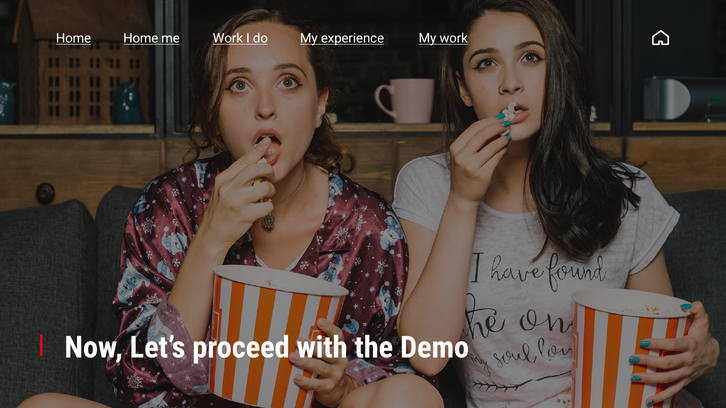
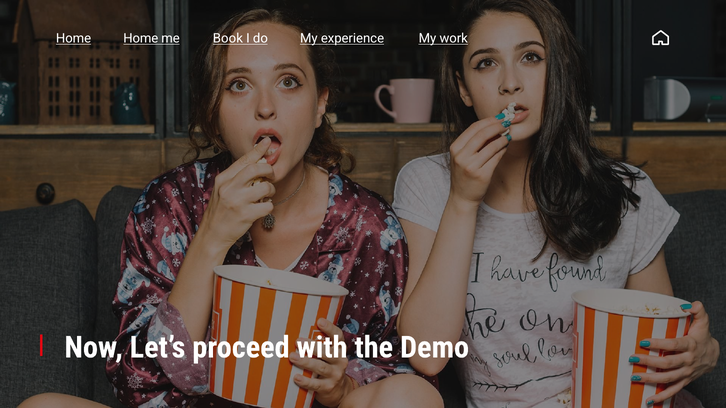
me Work: Work -> Book
